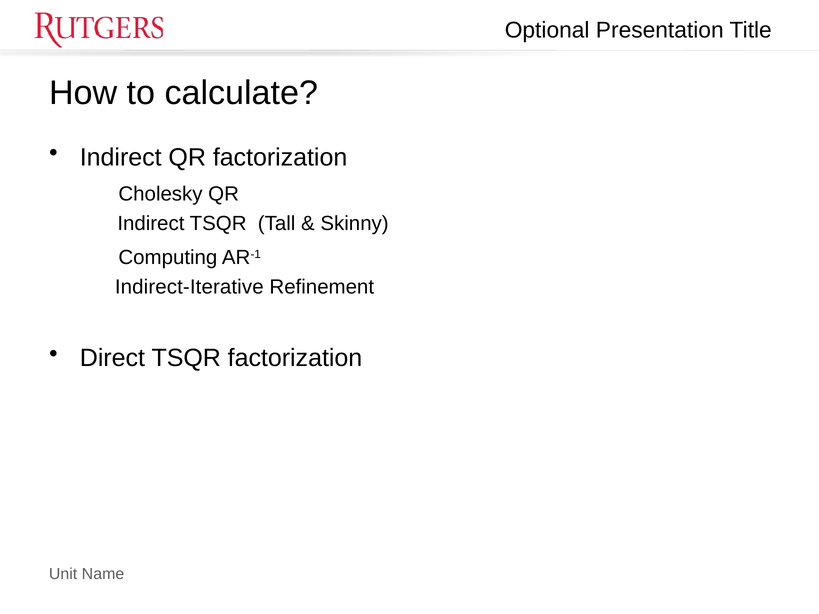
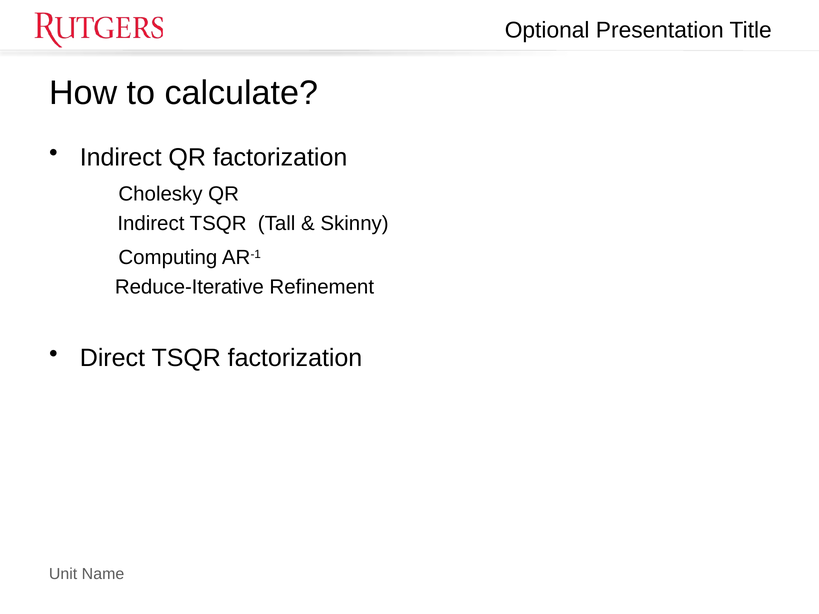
Indirect-Iterative: Indirect-Iterative -> Reduce-Iterative
